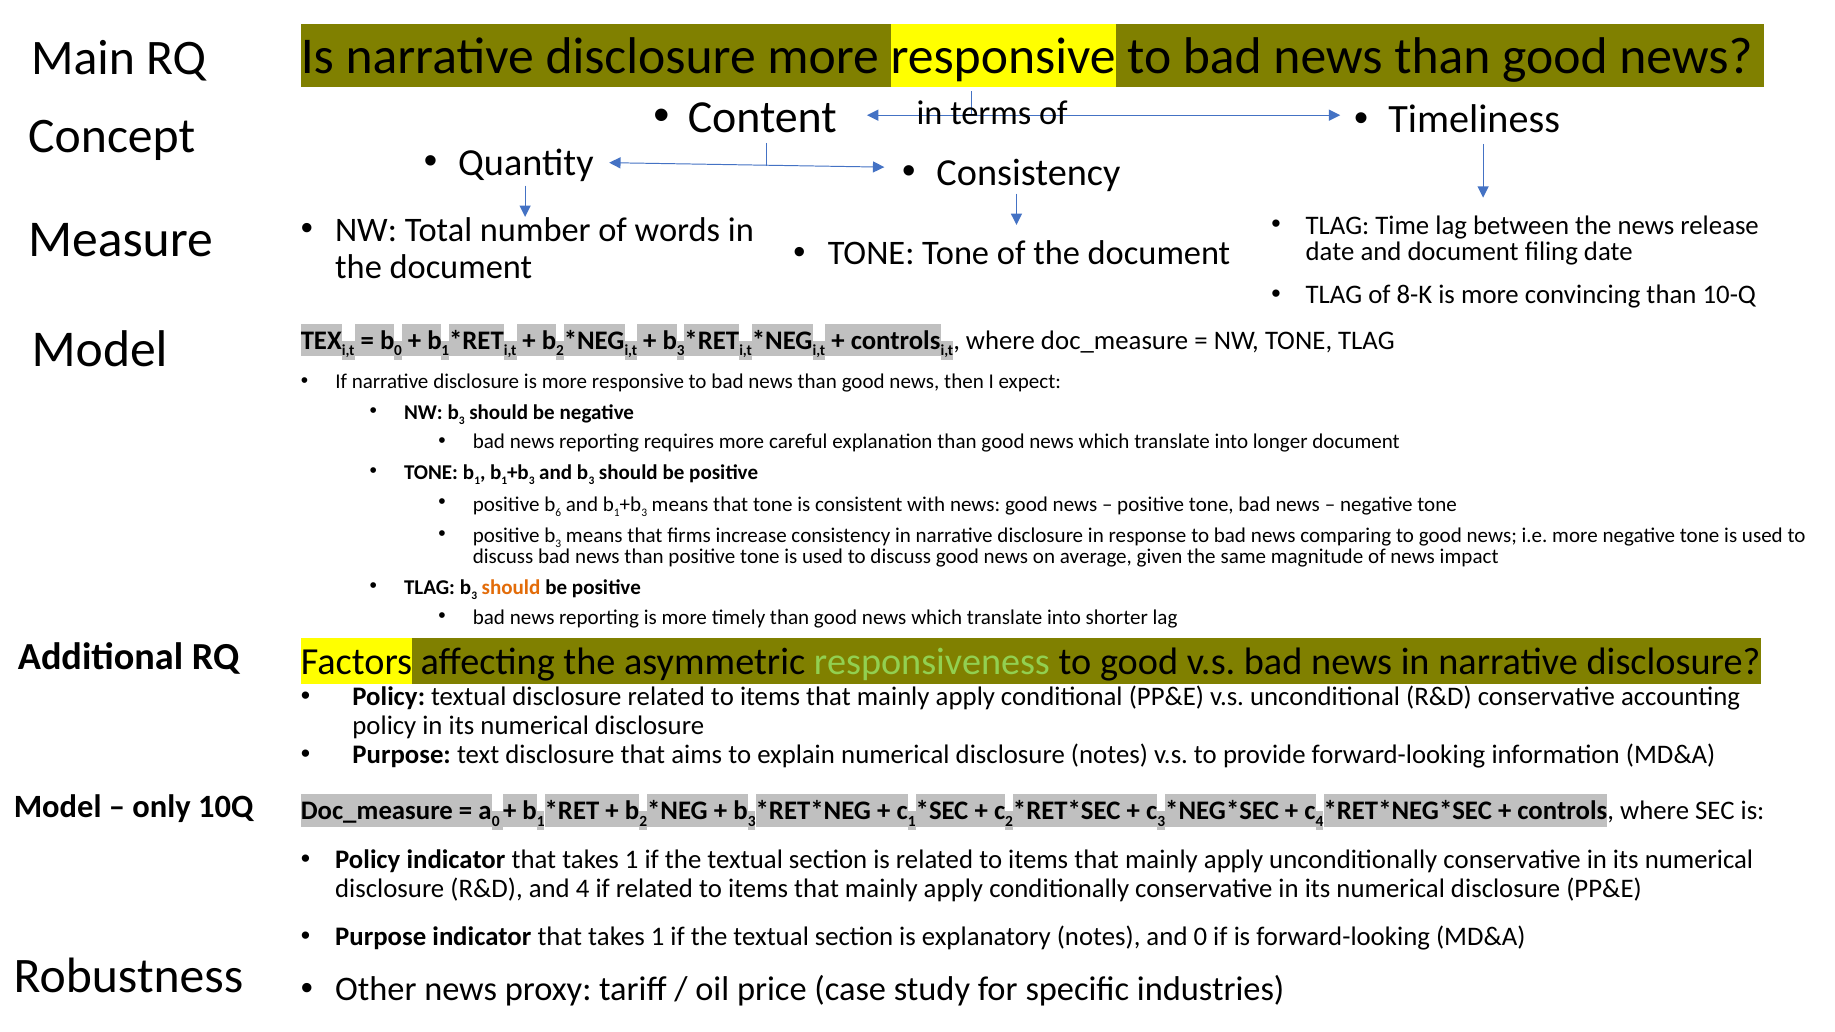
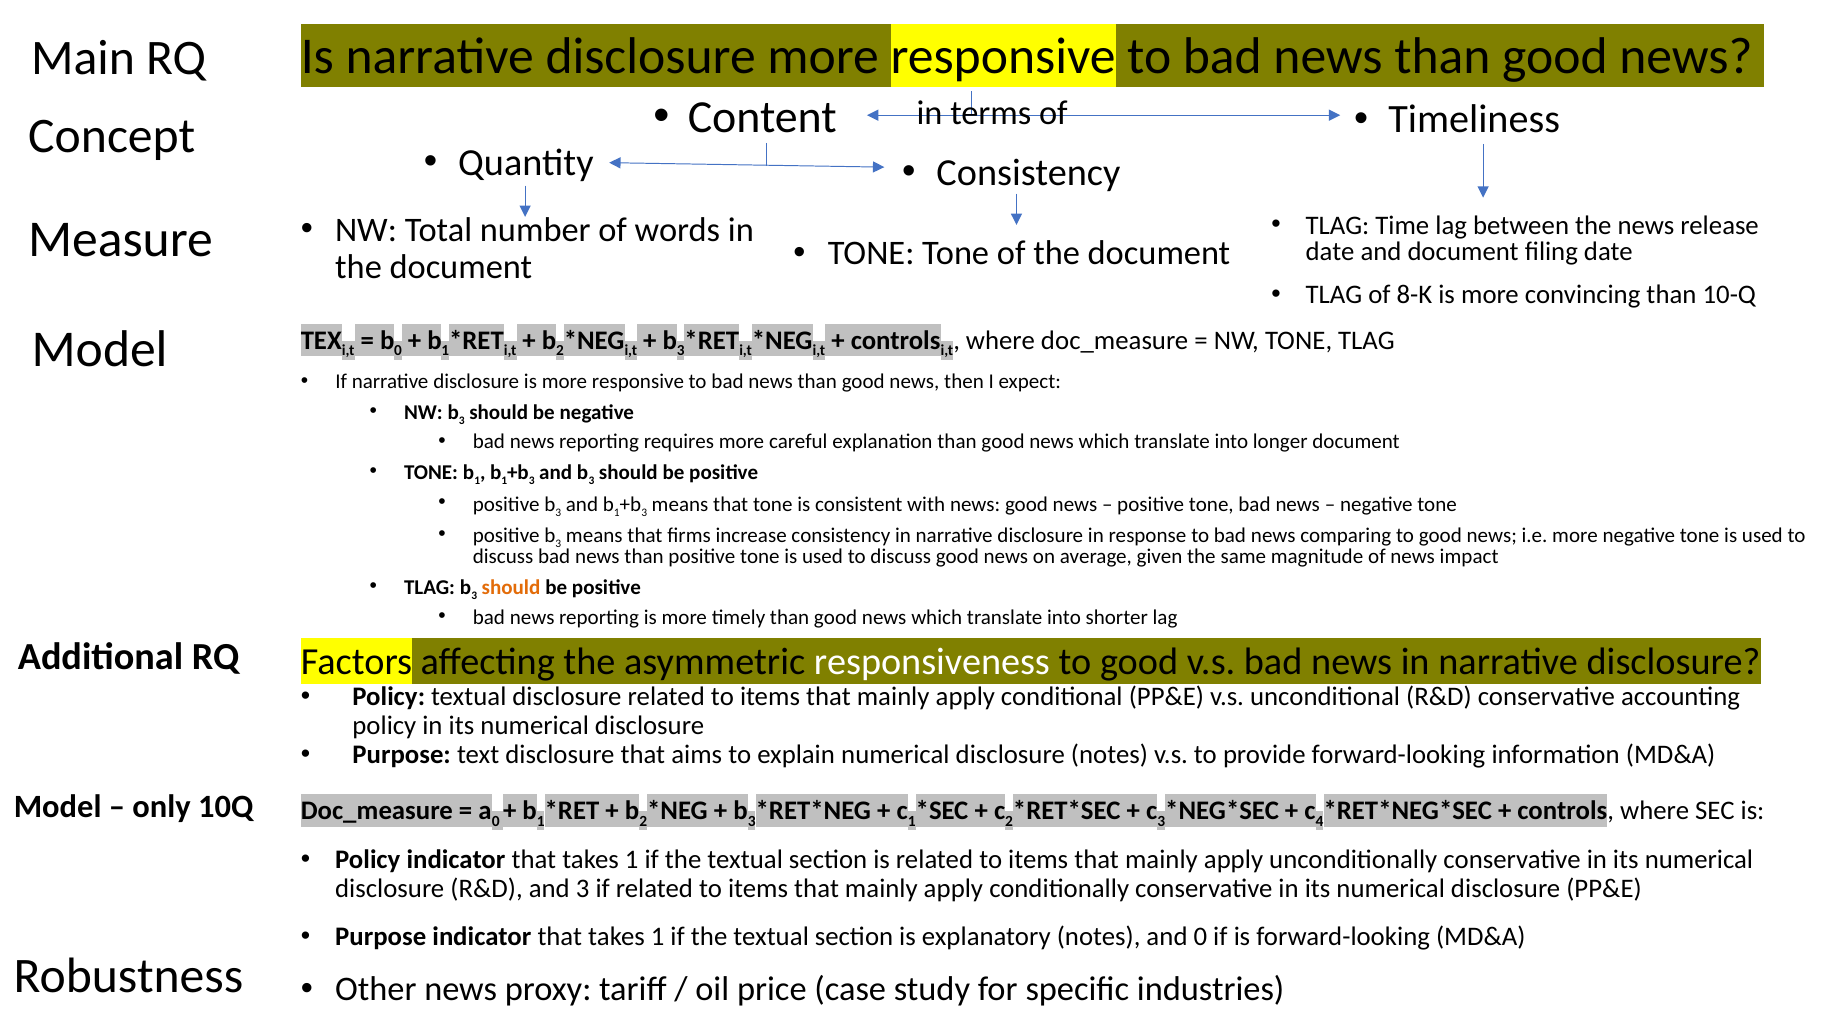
6 at (558, 513): 6 -> 3
responsiveness colour: light green -> white
and 4: 4 -> 3
